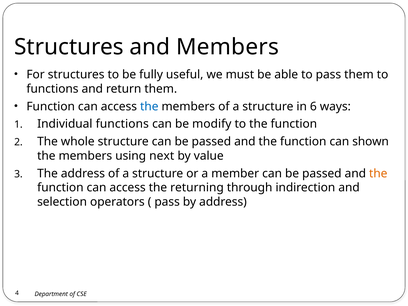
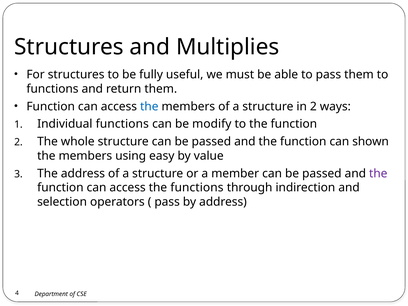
and Members: Members -> Multiplies
in 6: 6 -> 2
next: next -> easy
the at (378, 173) colour: orange -> purple
the returning: returning -> functions
